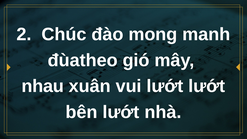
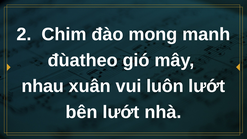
Chúc: Chúc -> Chim
vui lướt: lướt -> luôn
